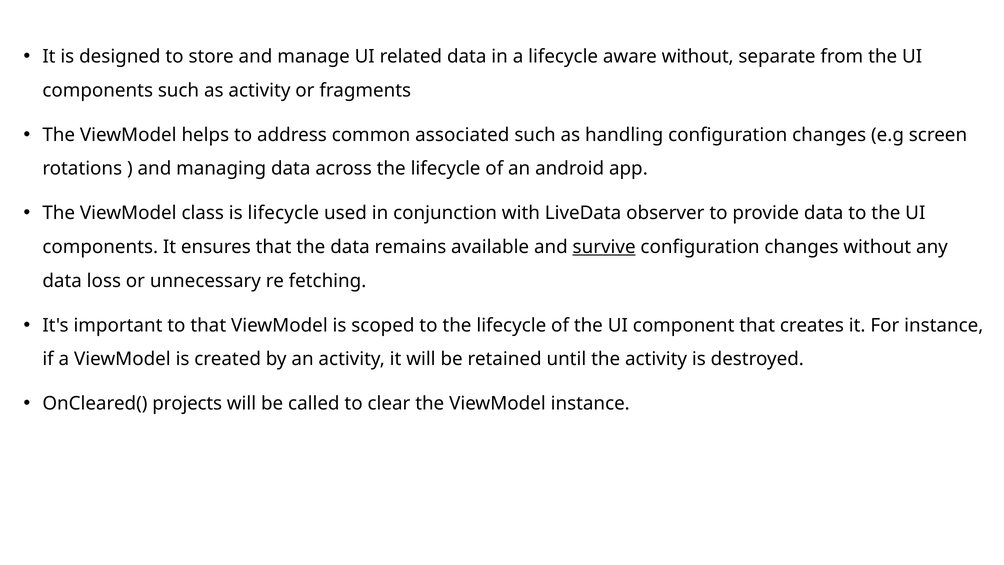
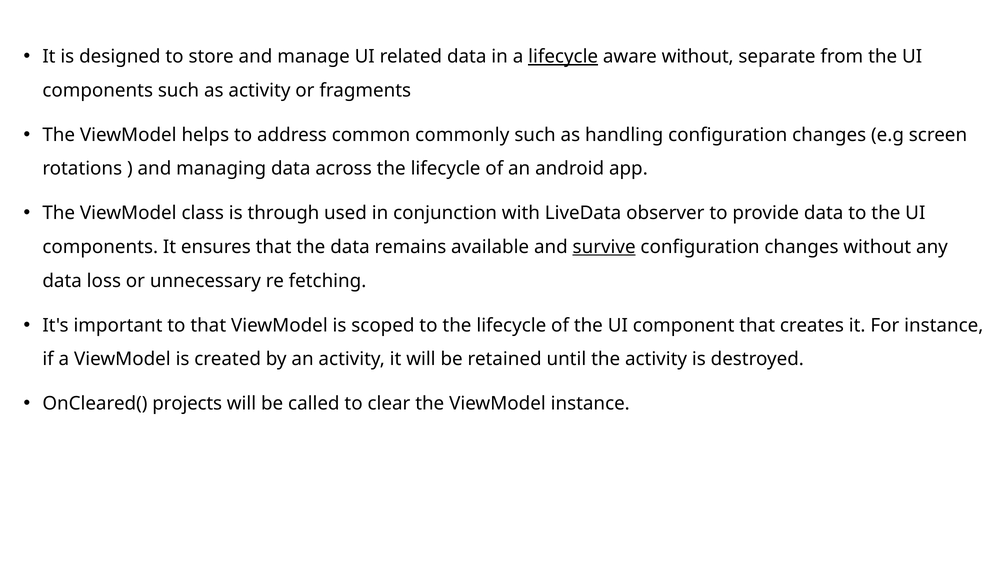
lifecycle at (563, 57) underline: none -> present
associated: associated -> commonly
is lifecycle: lifecycle -> through
